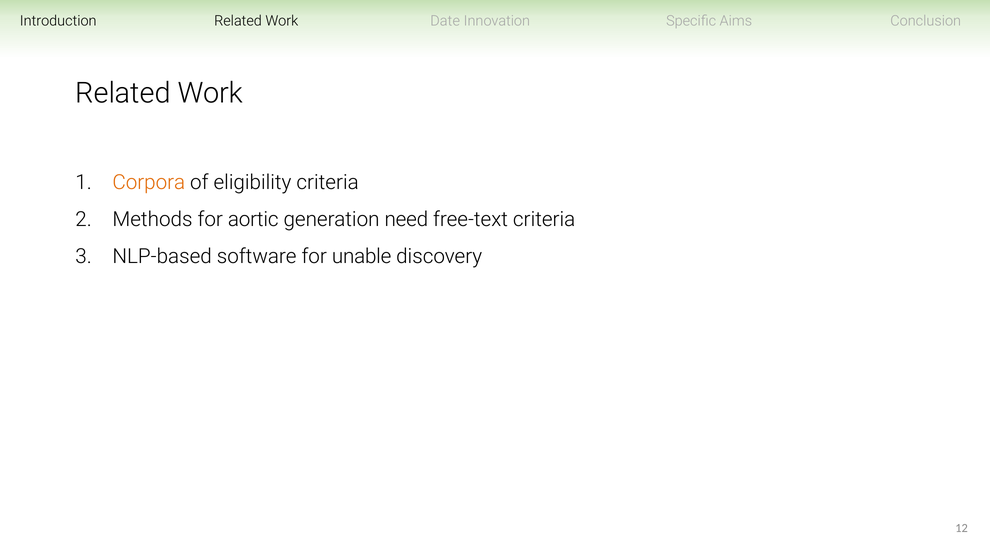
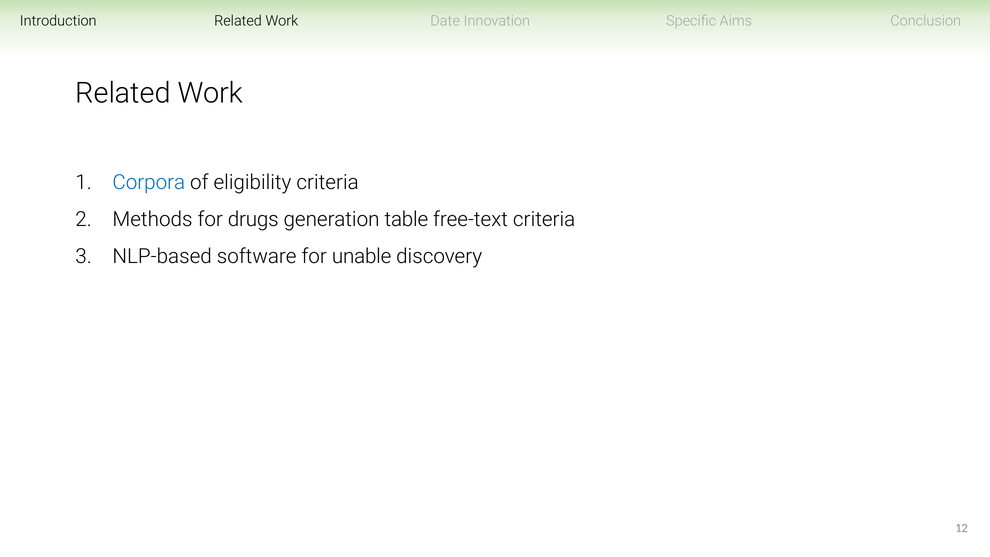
Corpora colour: orange -> blue
aortic: aortic -> drugs
need: need -> table
